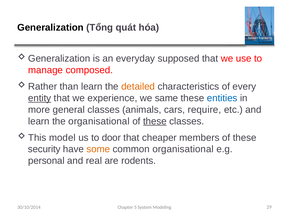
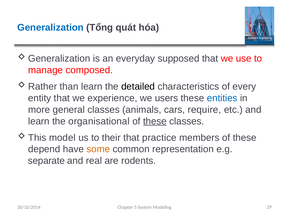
Generalization colour: black -> blue
detailed colour: orange -> black
entity underline: present -> none
same: same -> users
door: door -> their
cheaper: cheaper -> practice
security: security -> depend
common organisational: organisational -> representation
personal: personal -> separate
